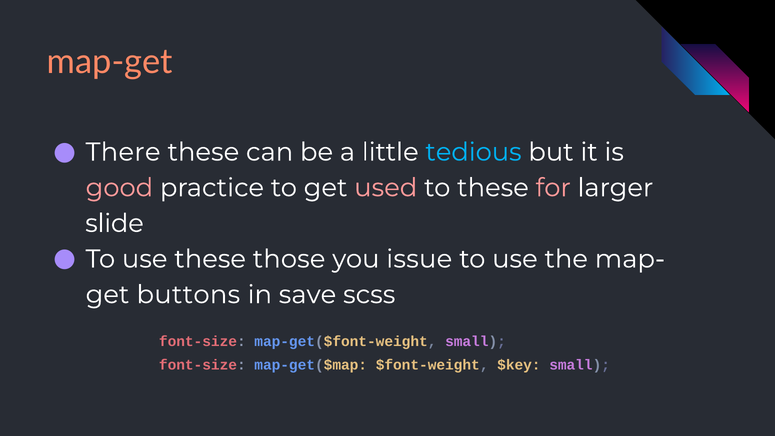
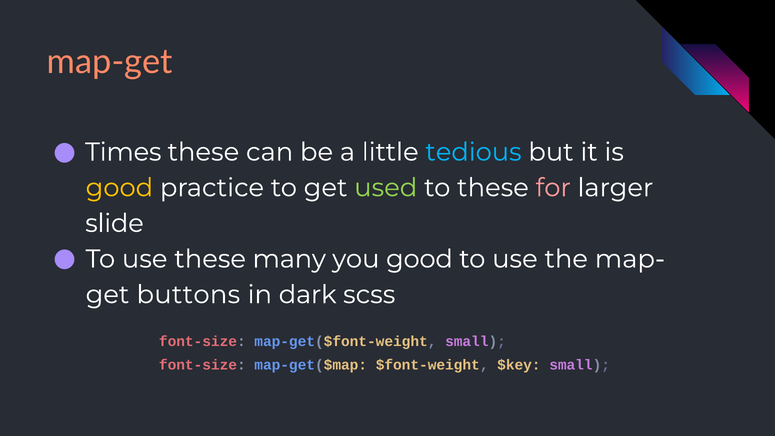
There: There -> Times
good at (119, 188) colour: pink -> yellow
used colour: pink -> light green
those: those -> many
you issue: issue -> good
save: save -> dark
